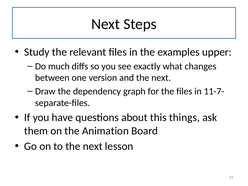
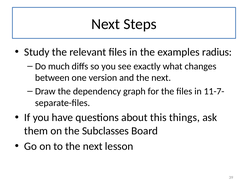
upper: upper -> radius
Animation: Animation -> Subclasses
